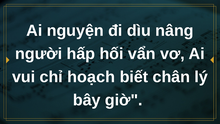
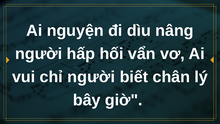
chỉ hoạch: hoạch -> người
